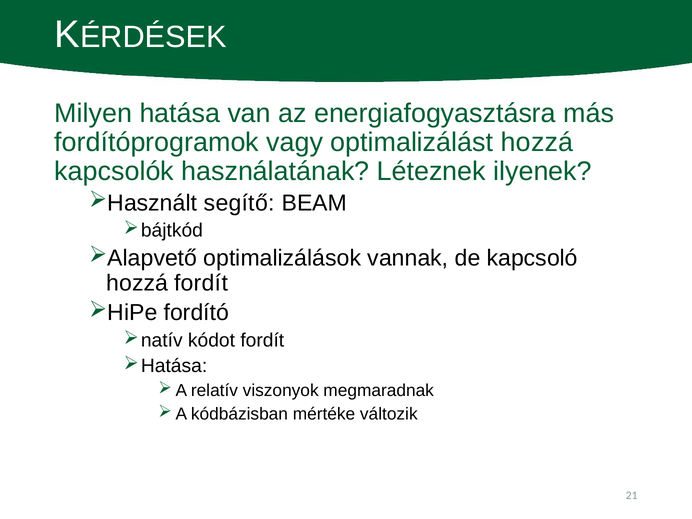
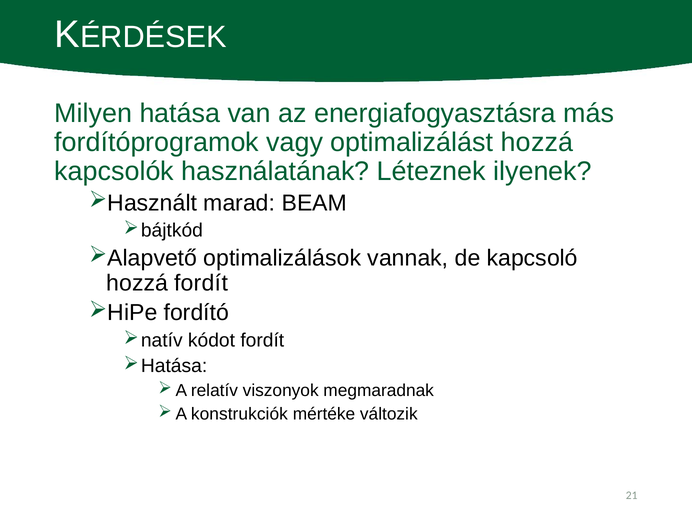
segítő: segítő -> marad
kódbázisban: kódbázisban -> konstrukciók
